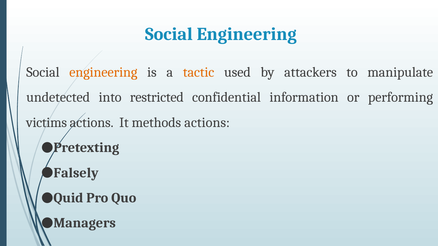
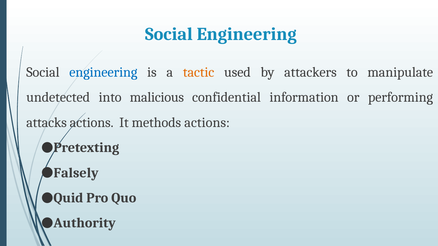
engineering at (103, 72) colour: orange -> blue
restricted: restricted -> malicious
victims: victims -> attacks
Managers: Managers -> Authority
